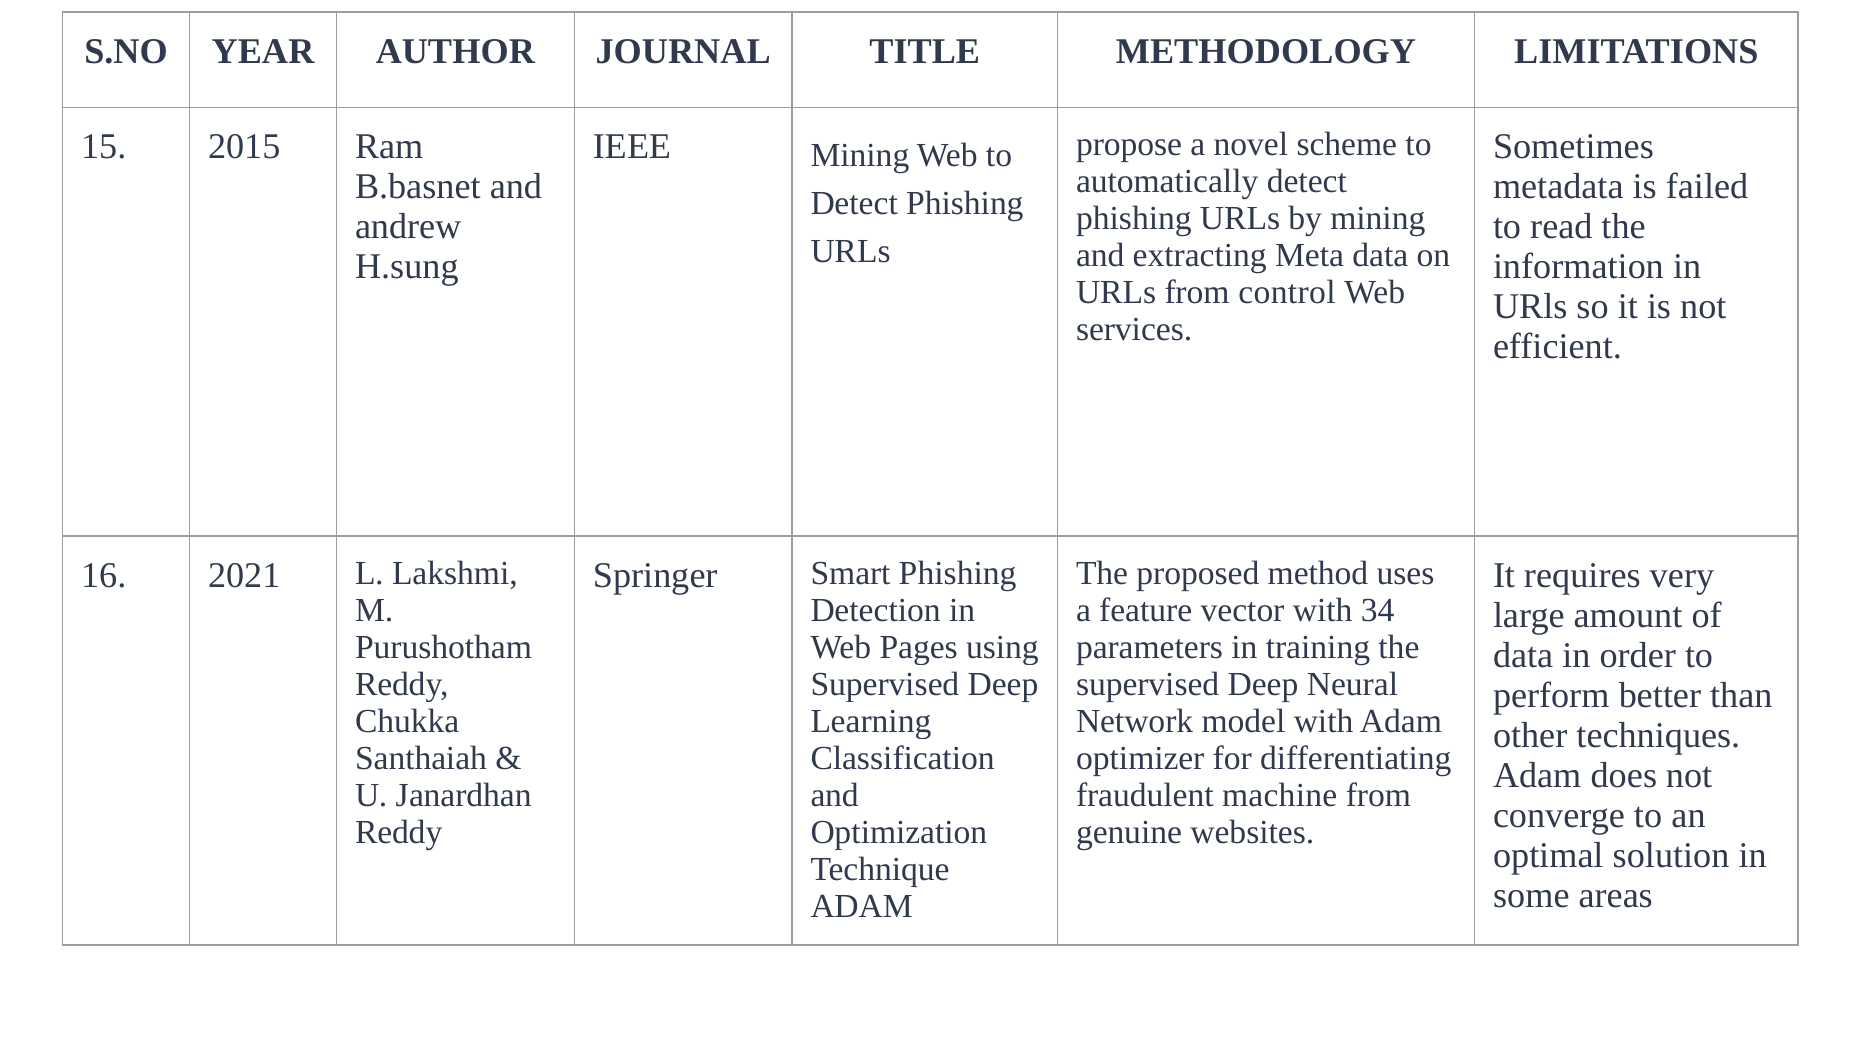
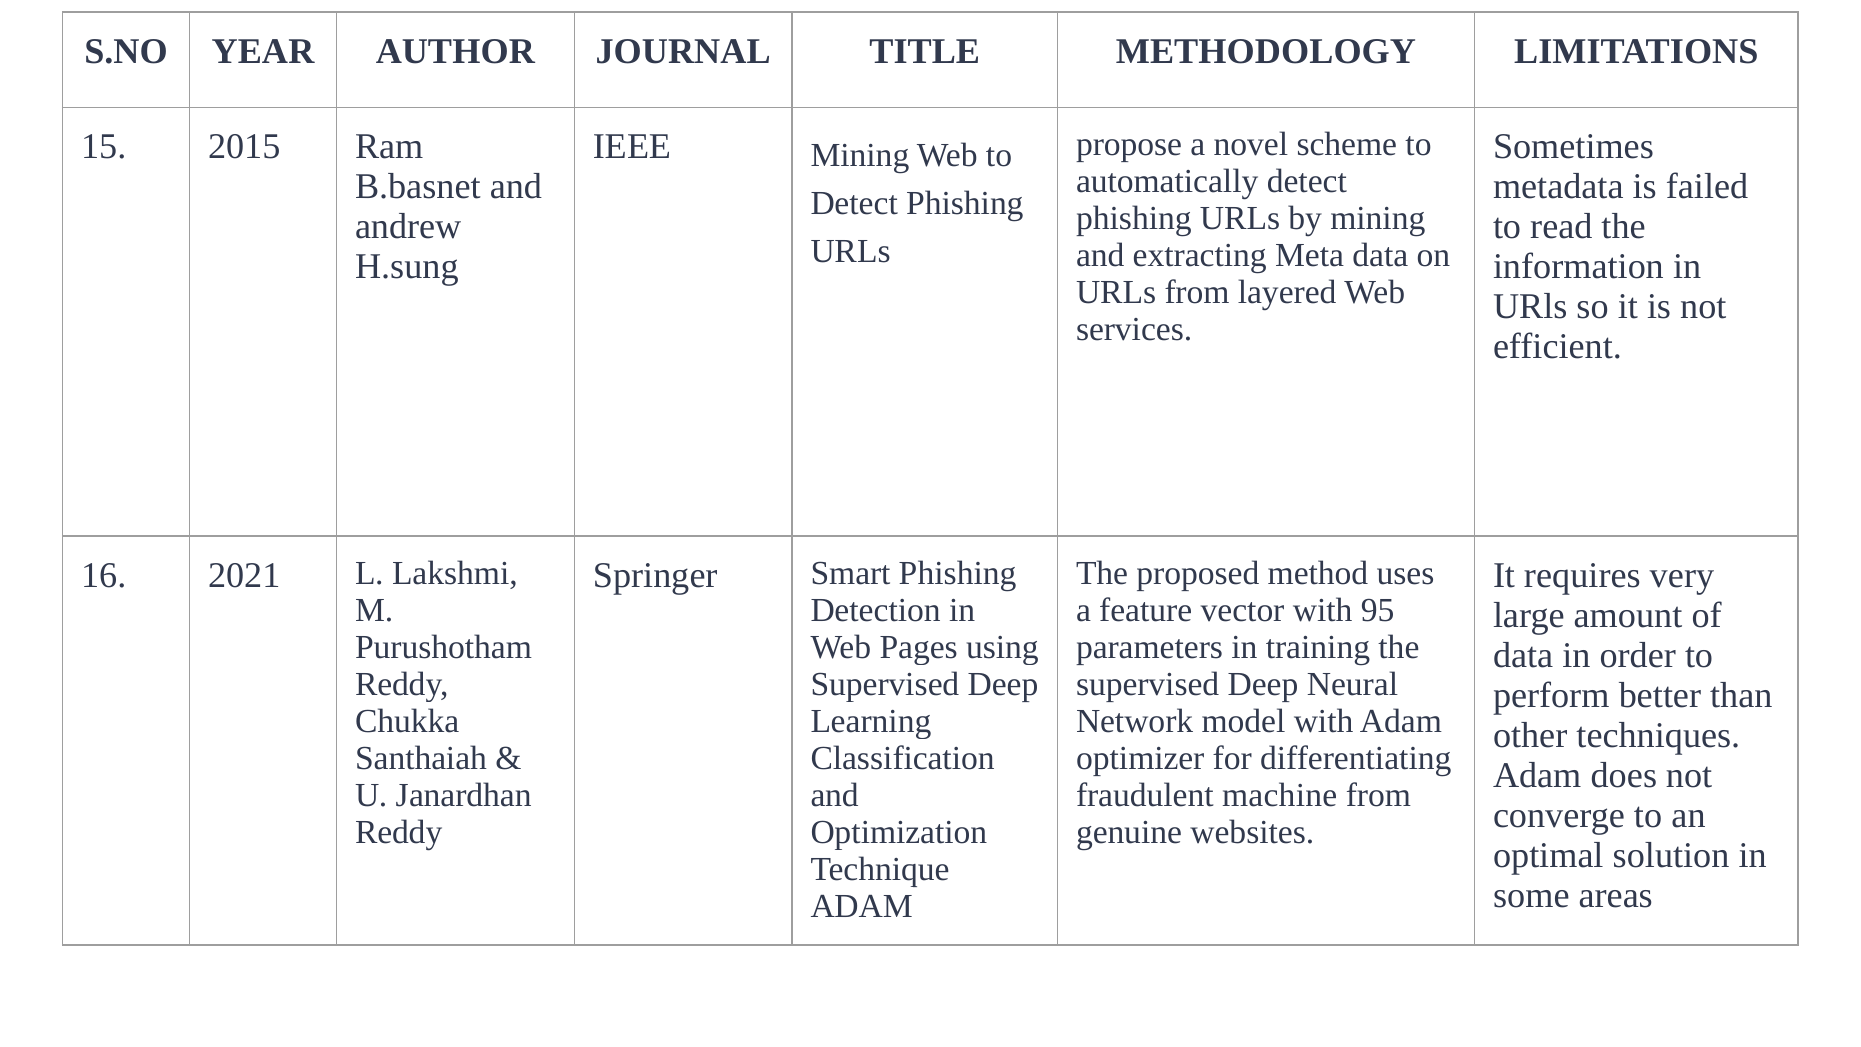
control: control -> layered
34: 34 -> 95
